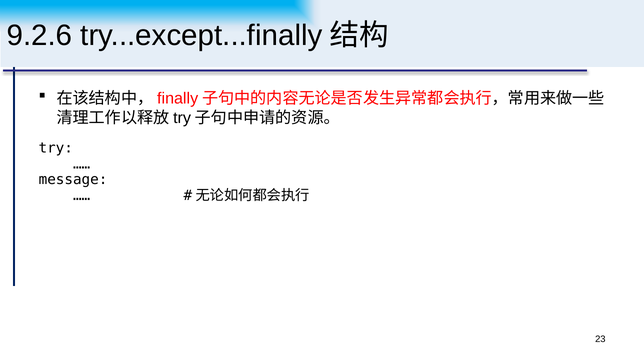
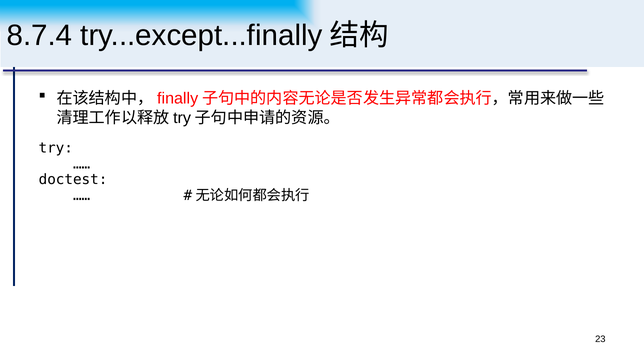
9.2.6: 9.2.6 -> 8.7.4
message: message -> doctest
